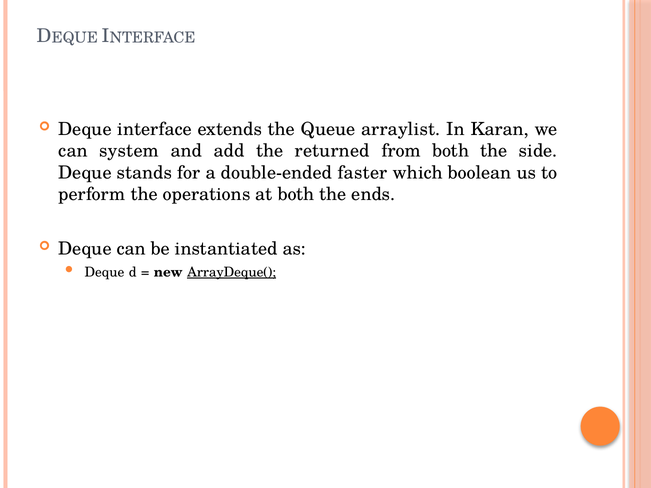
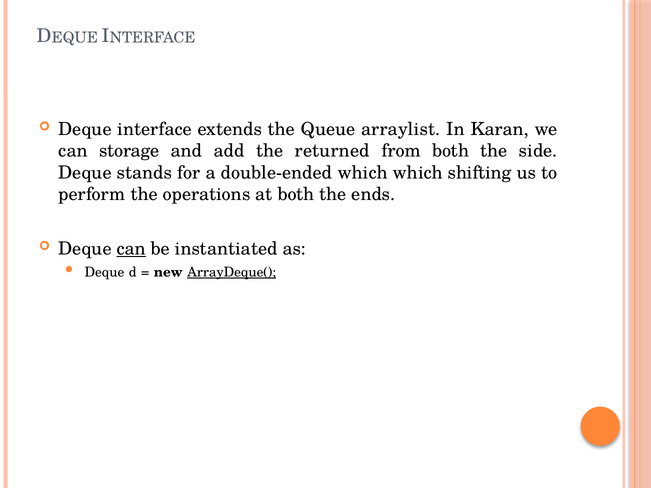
system: system -> storage
double-ended faster: faster -> which
boolean: boolean -> shifting
can at (131, 249) underline: none -> present
